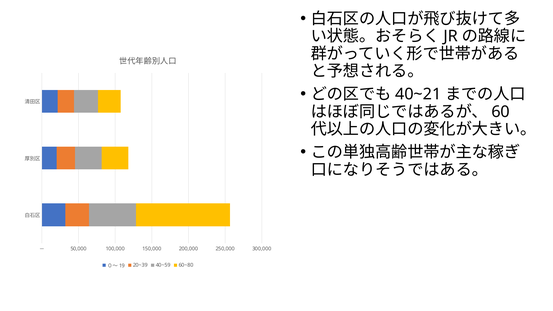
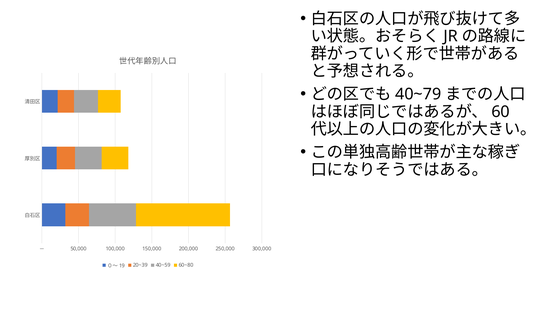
40~21: 40~21 -> 40~79
